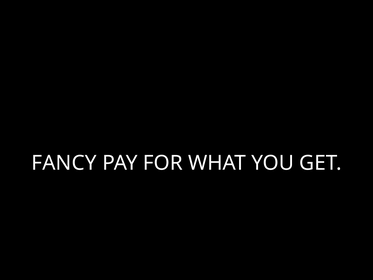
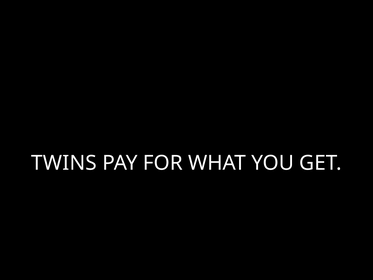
FANCY: FANCY -> TWINS
